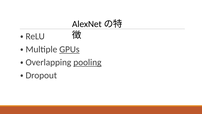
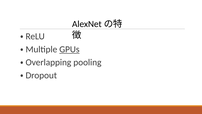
pooling underline: present -> none
